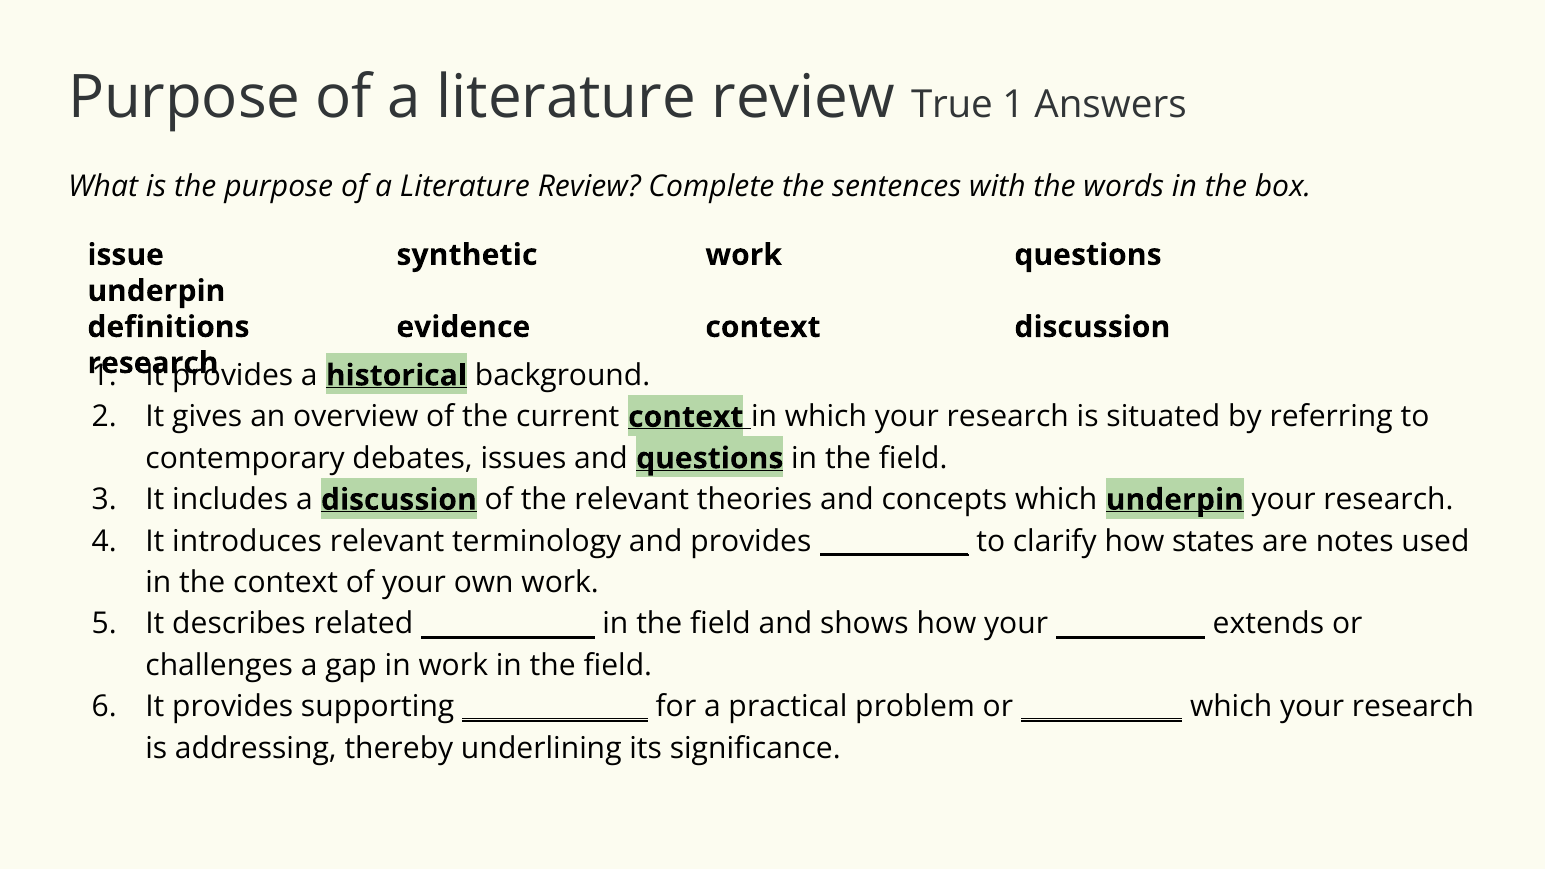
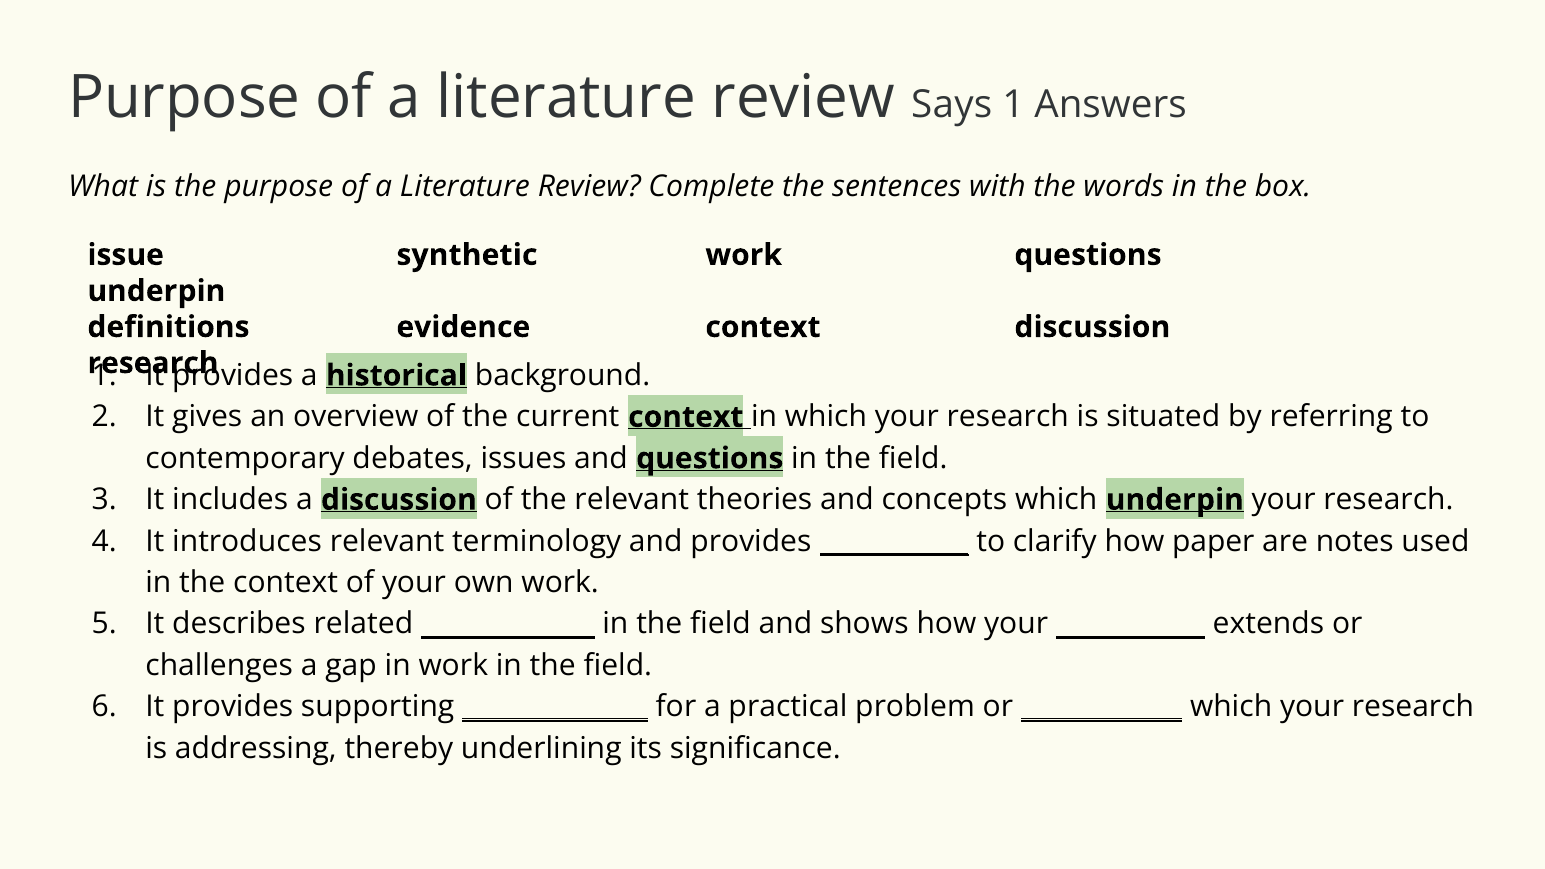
True: True -> Says
states: states -> paper
